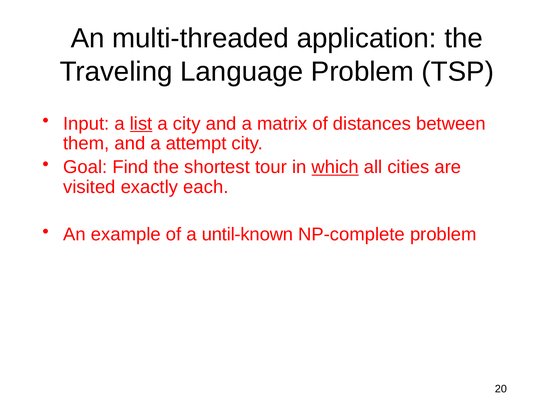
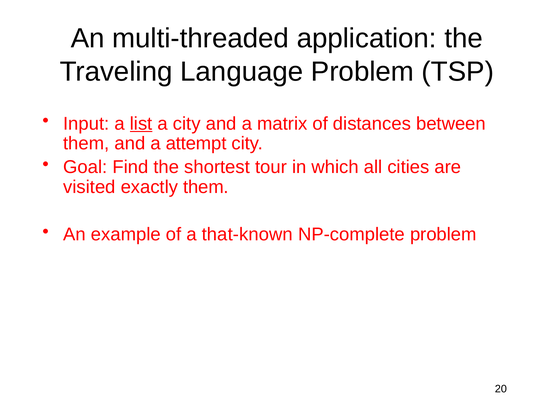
which underline: present -> none
exactly each: each -> them
until-known: until-known -> that-known
